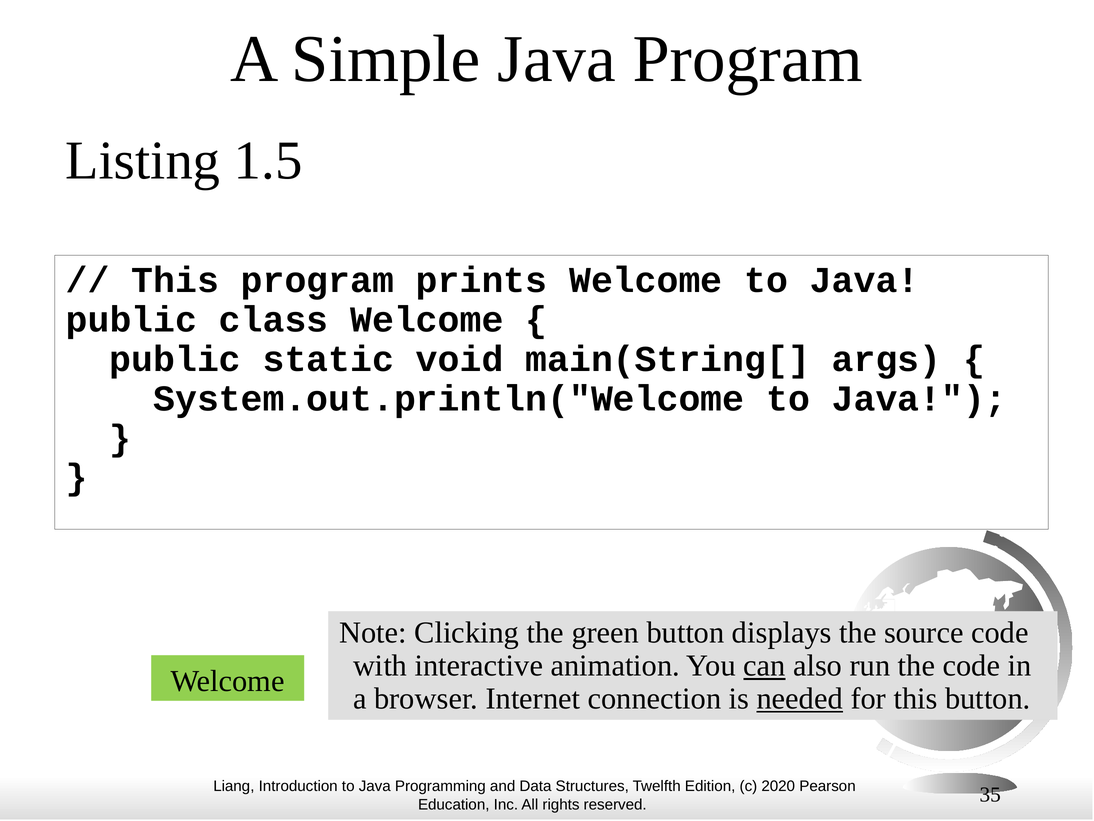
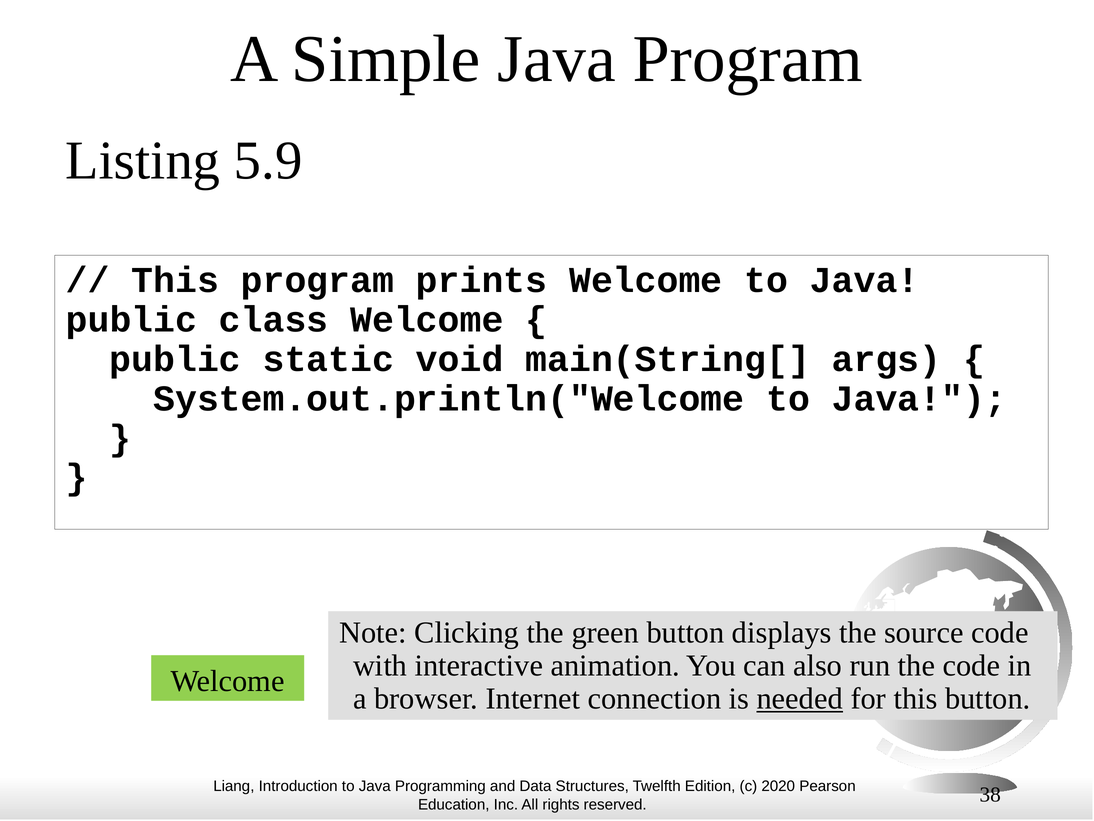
1.5: 1.5 -> 5.9
can underline: present -> none
35: 35 -> 38
